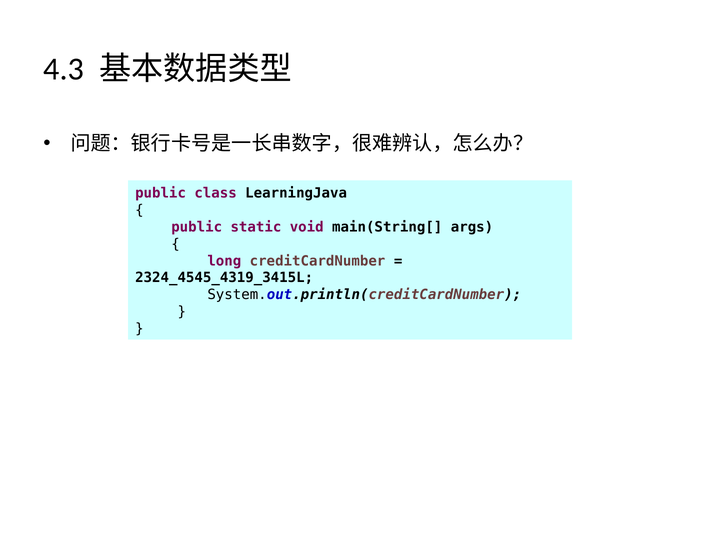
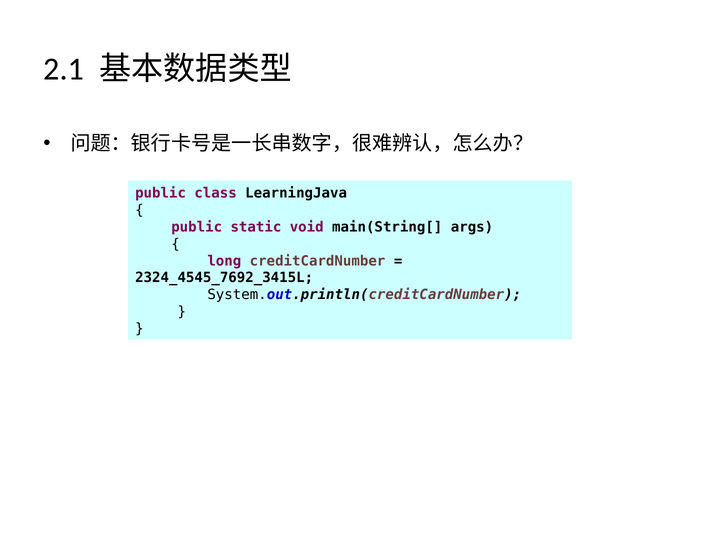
4.3: 4.3 -> 2.1
2324_4545_4319_3415L: 2324_4545_4319_3415L -> 2324_4545_7692_3415L
